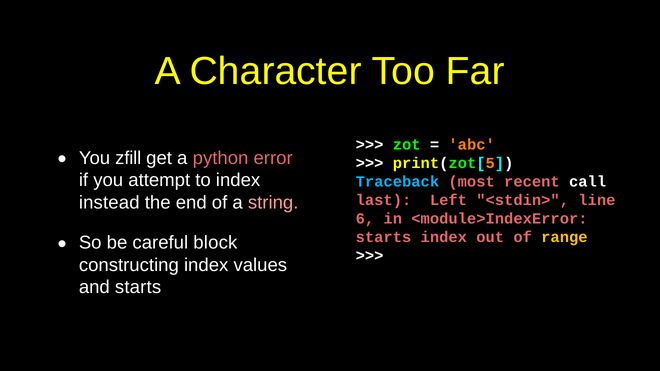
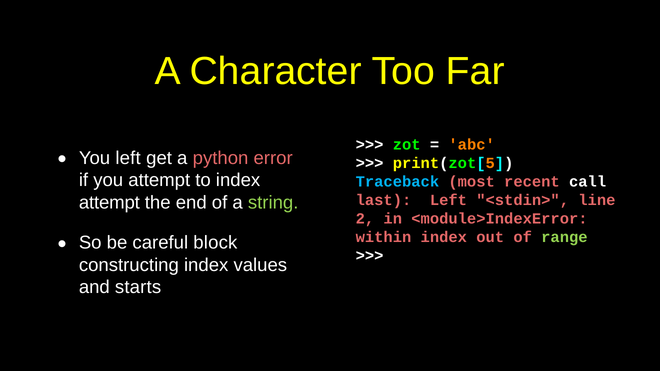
You zfill: zfill -> left
instead at (109, 203): instead -> attempt
string colour: pink -> light green
6: 6 -> 2
starts at (383, 237): starts -> within
range colour: yellow -> light green
